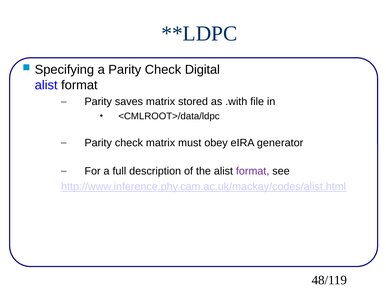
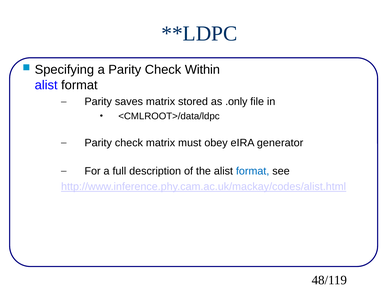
Digital: Digital -> Within
.with: .with -> .only
format at (253, 171) colour: purple -> blue
